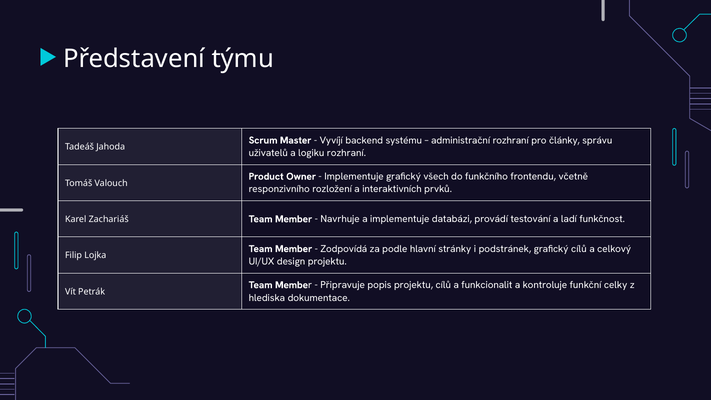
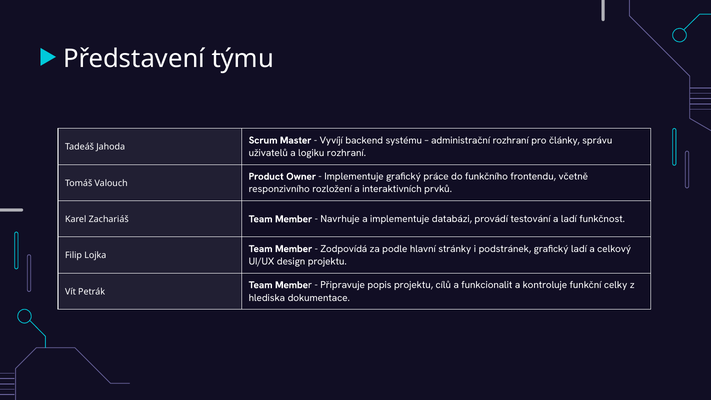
všech: všech -> práce
grafický cílů: cílů -> ladí
